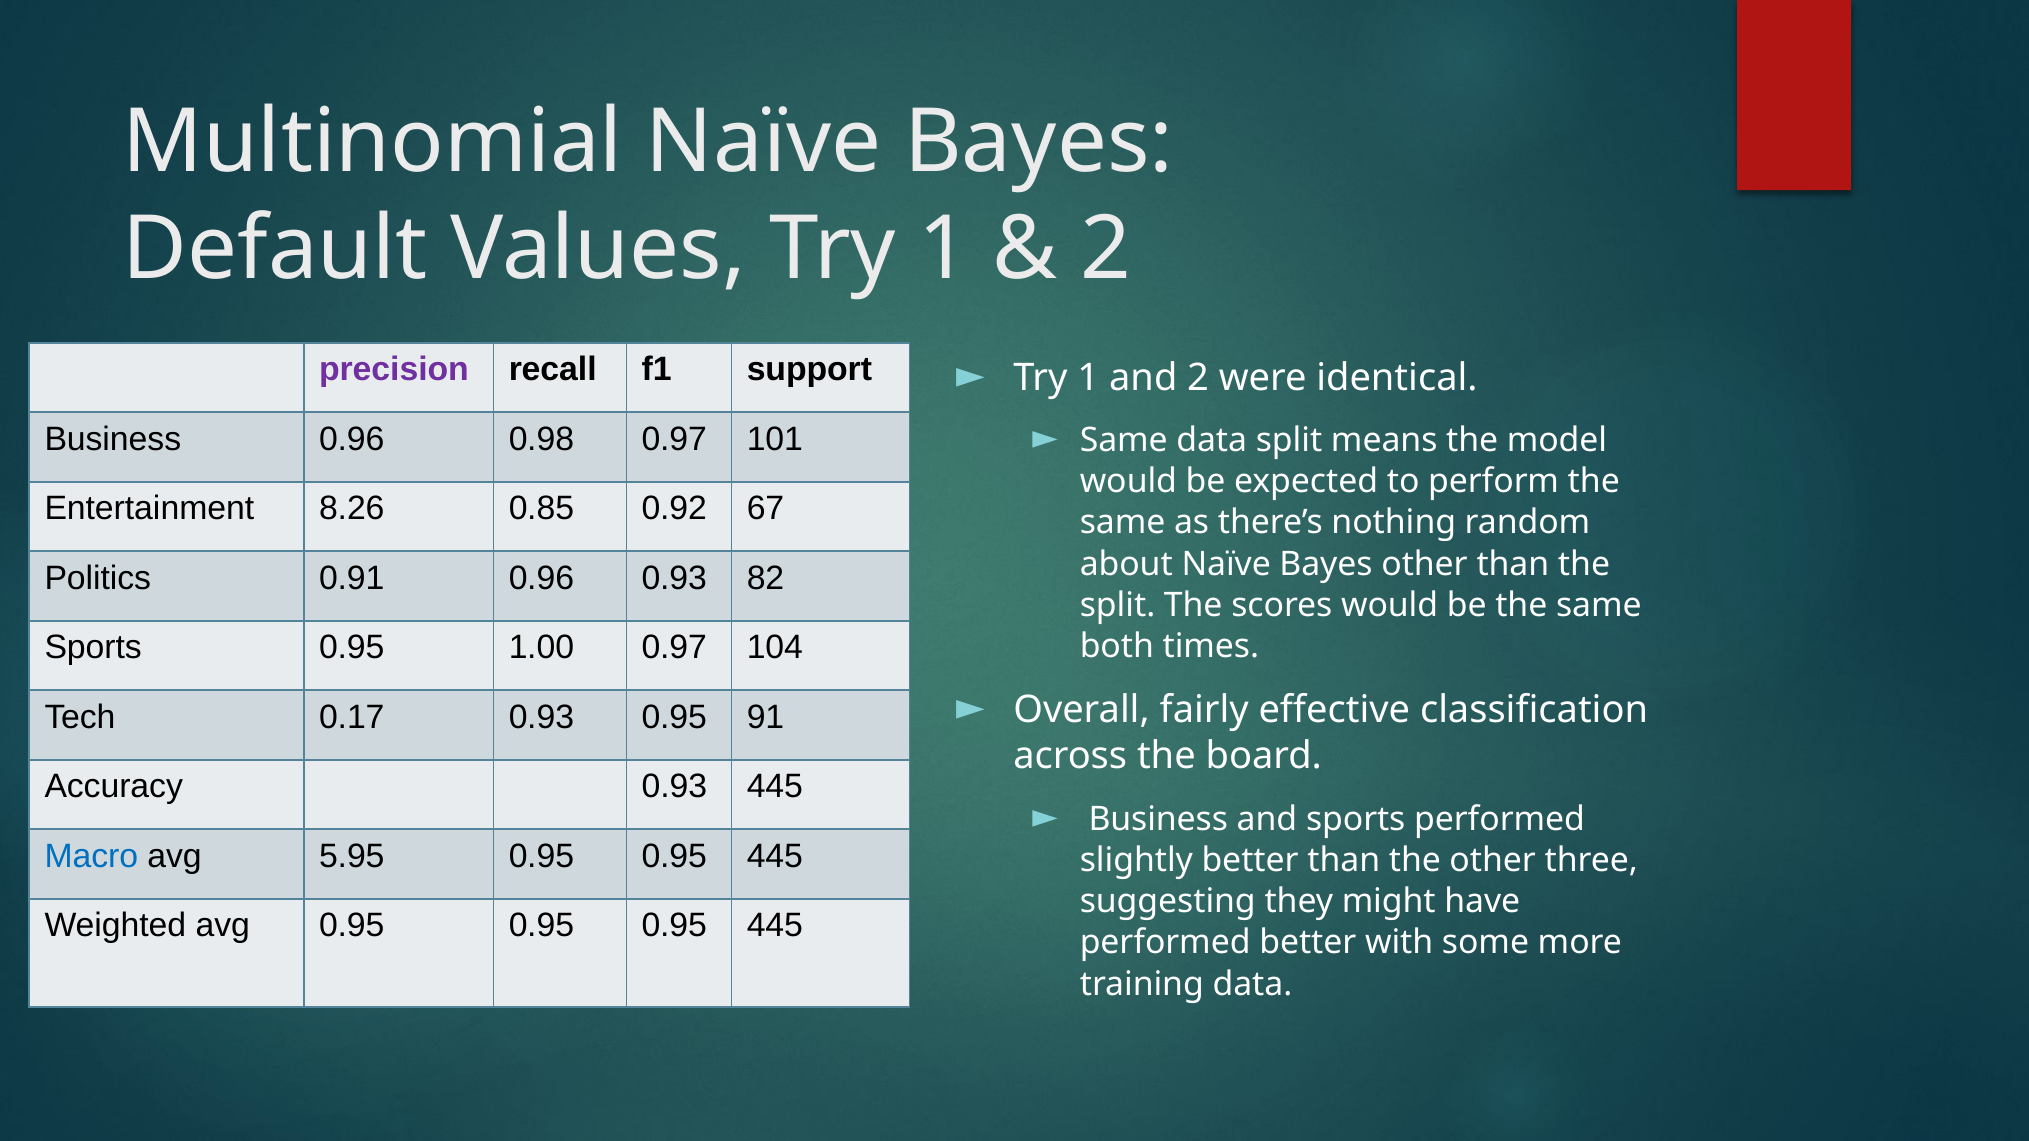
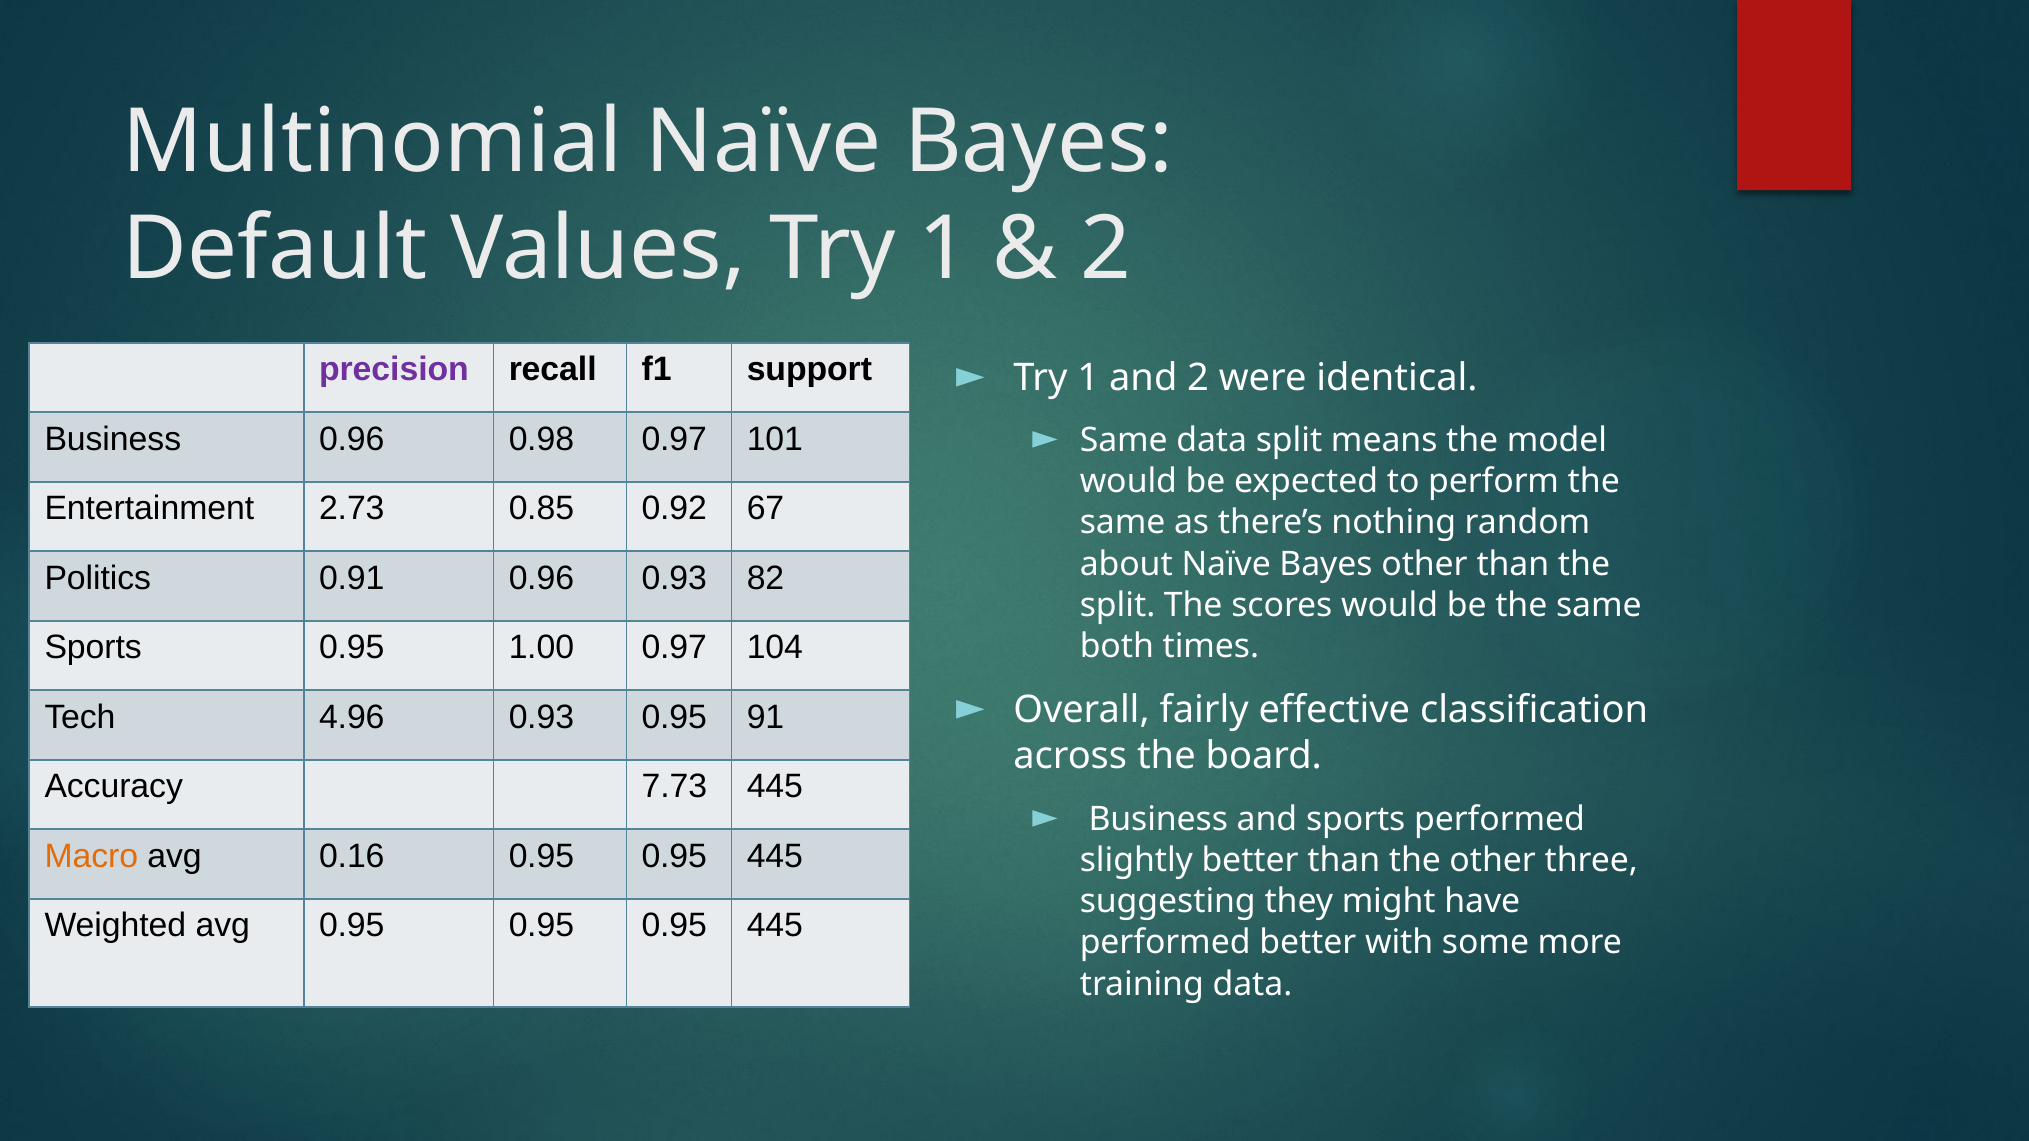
8.26: 8.26 -> 2.73
0.17: 0.17 -> 4.96
Accuracy 0.93: 0.93 -> 7.73
Macro colour: blue -> orange
5.95: 5.95 -> 0.16
